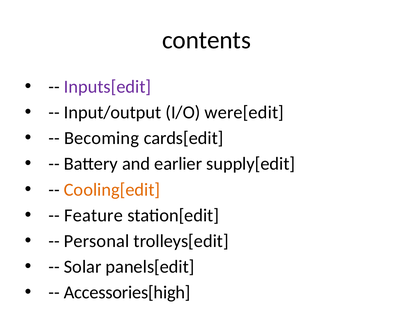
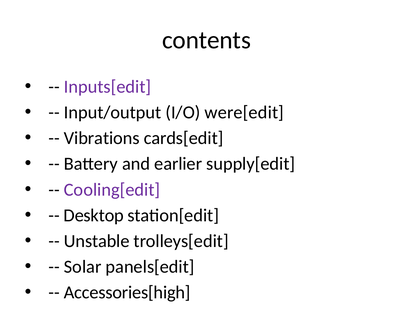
Becoming: Becoming -> Vibrations
Cooling[edit colour: orange -> purple
Feature: Feature -> Desktop
Personal: Personal -> Unstable
